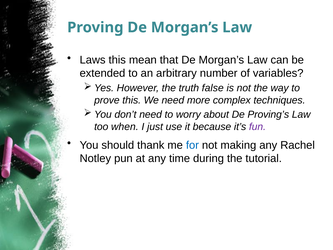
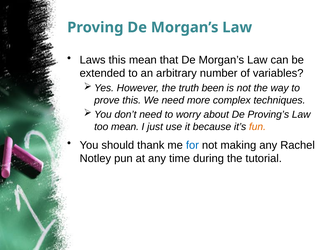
false: false -> been
too when: when -> mean
fun colour: purple -> orange
